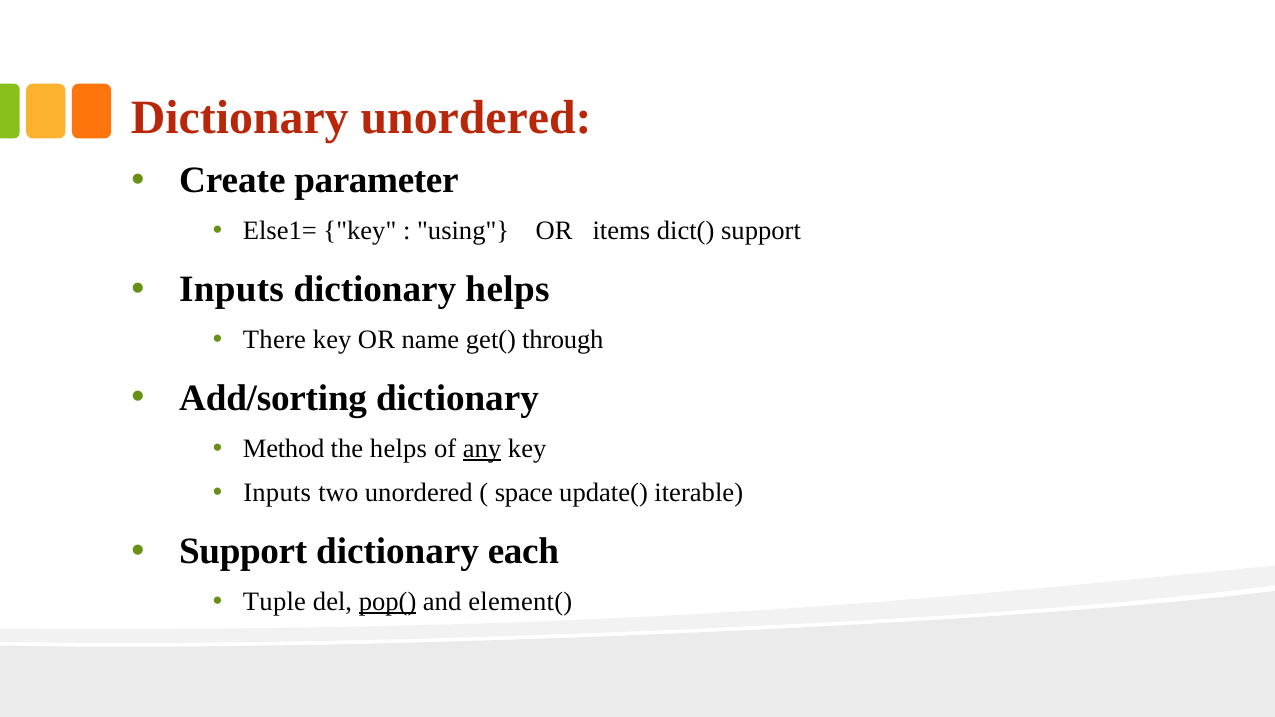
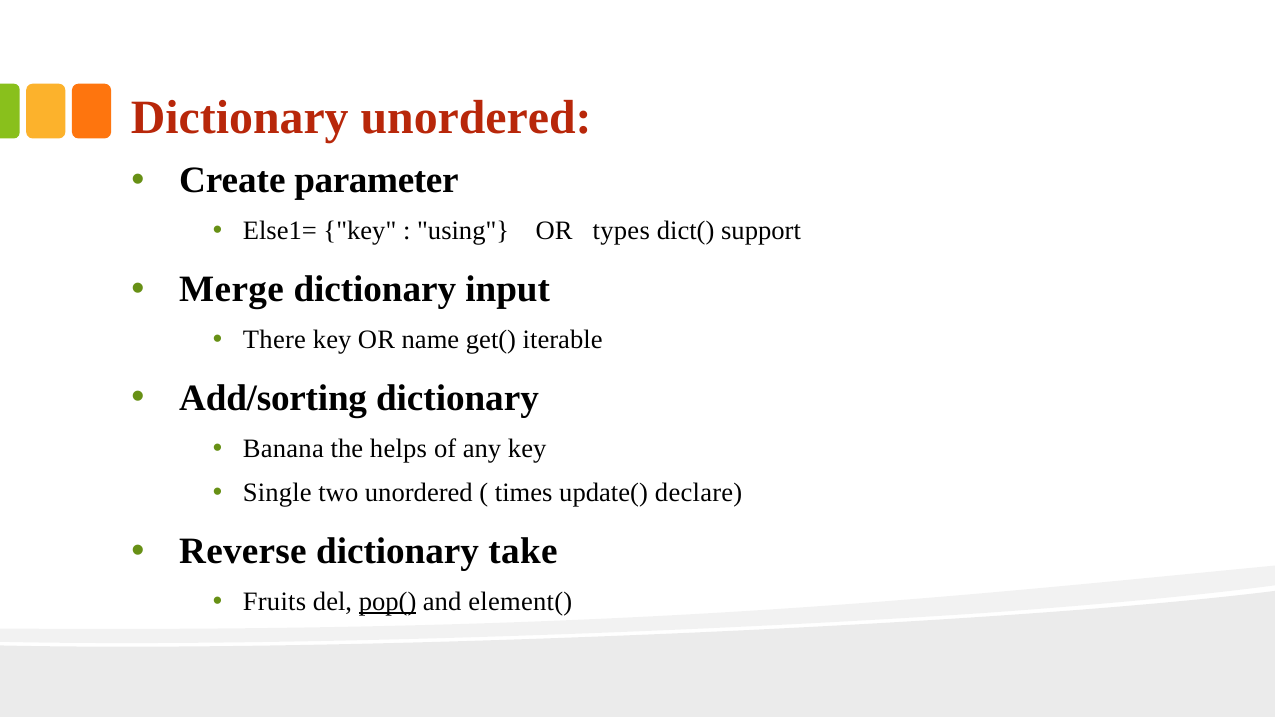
items: items -> types
Inputs at (232, 289): Inputs -> Merge
dictionary helps: helps -> input
through: through -> iterable
Method: Method -> Banana
any underline: present -> none
Inputs at (277, 493): Inputs -> Single
space: space -> times
iterable: iterable -> declare
Support at (243, 551): Support -> Reverse
each: each -> take
Tuple: Tuple -> Fruits
